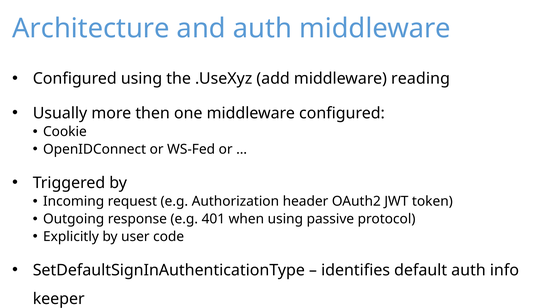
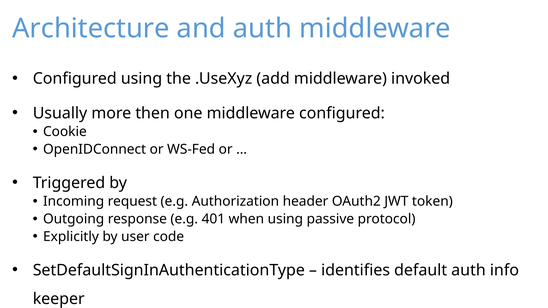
reading: reading -> invoked
